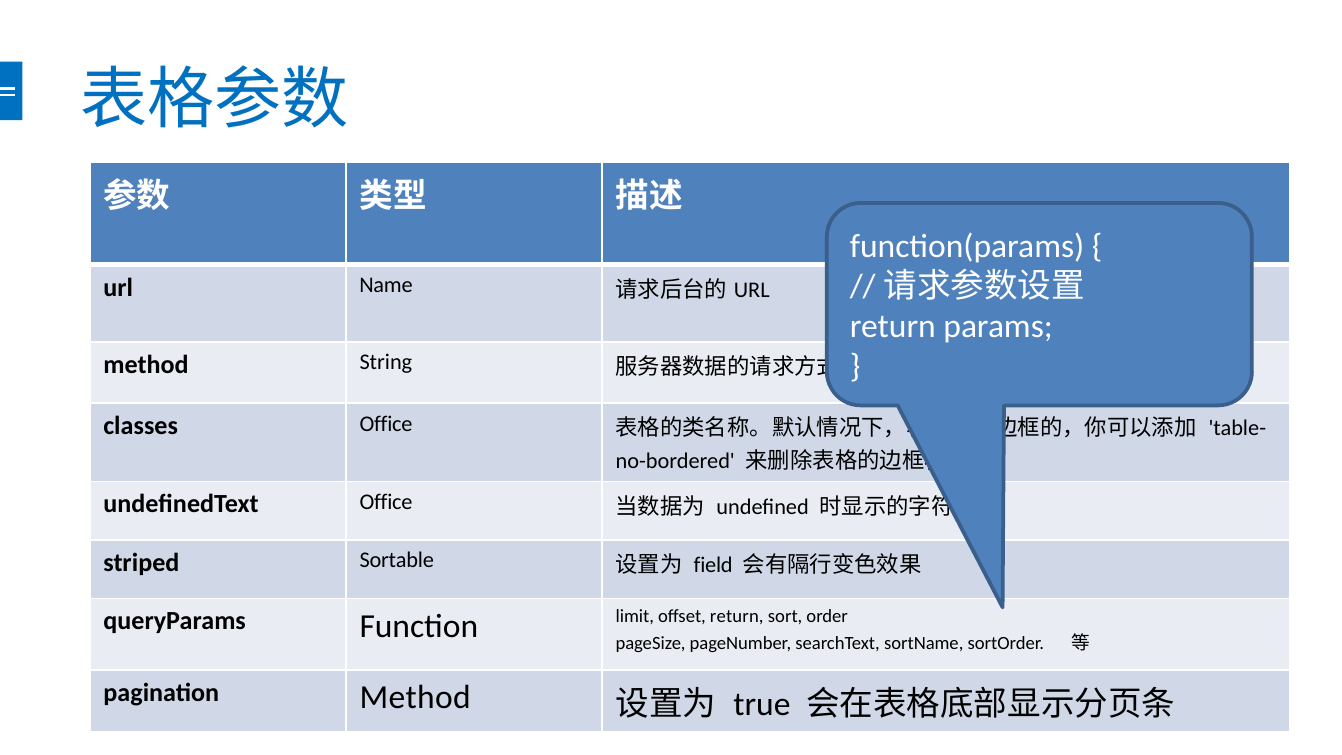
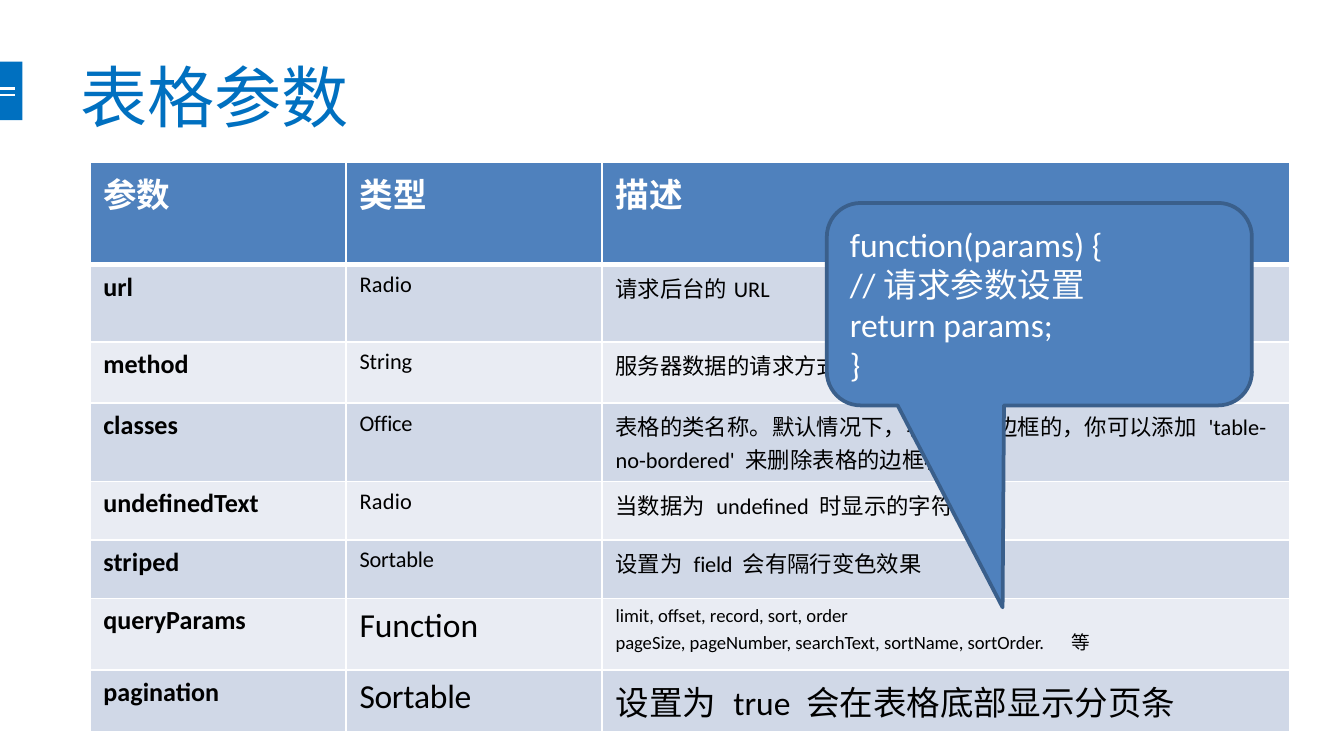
url Name: Name -> Radio
undefinedText Office: Office -> Radio
offset return: return -> record
pagination Method: Method -> Sortable
